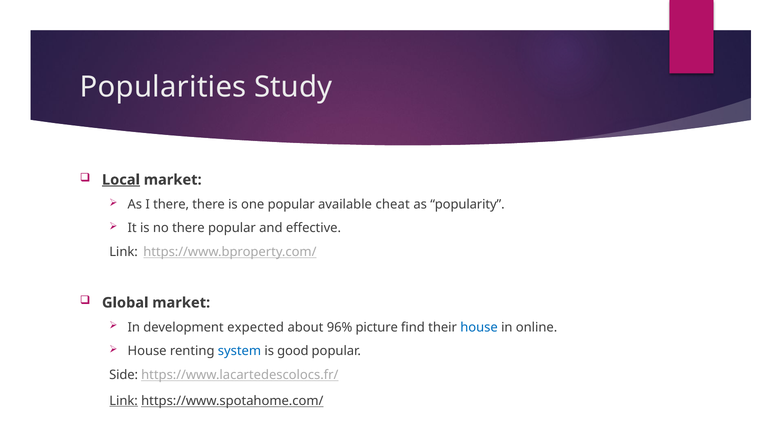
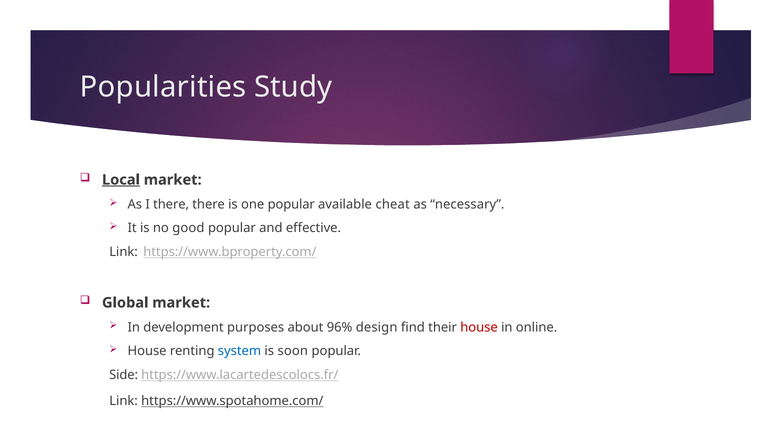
popularity: popularity -> necessary
no there: there -> good
expected: expected -> purposes
picture: picture -> design
house at (479, 327) colour: blue -> red
good: good -> soon
Link at (124, 401) underline: present -> none
